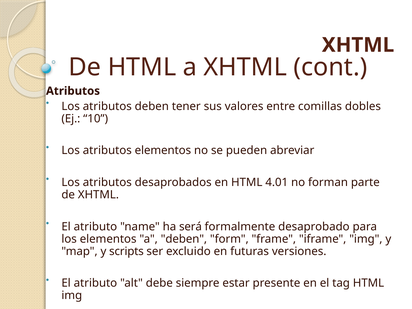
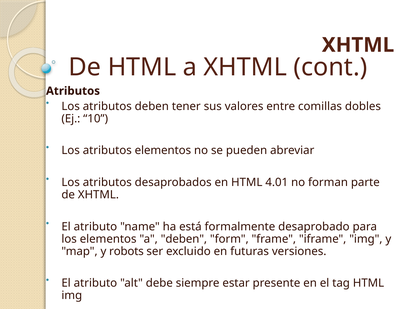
será: será -> está
scripts: scripts -> robots
